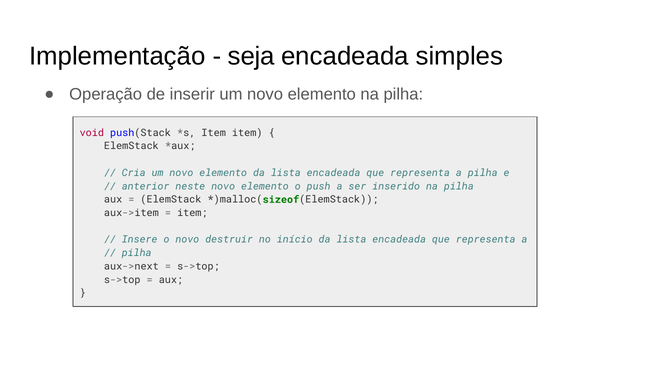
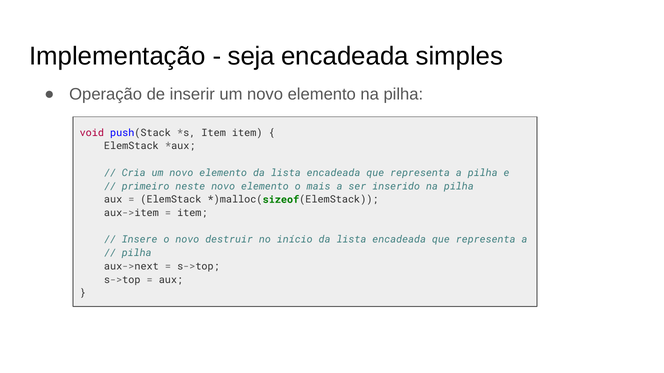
anterior: anterior -> primeiro
push: push -> mais
